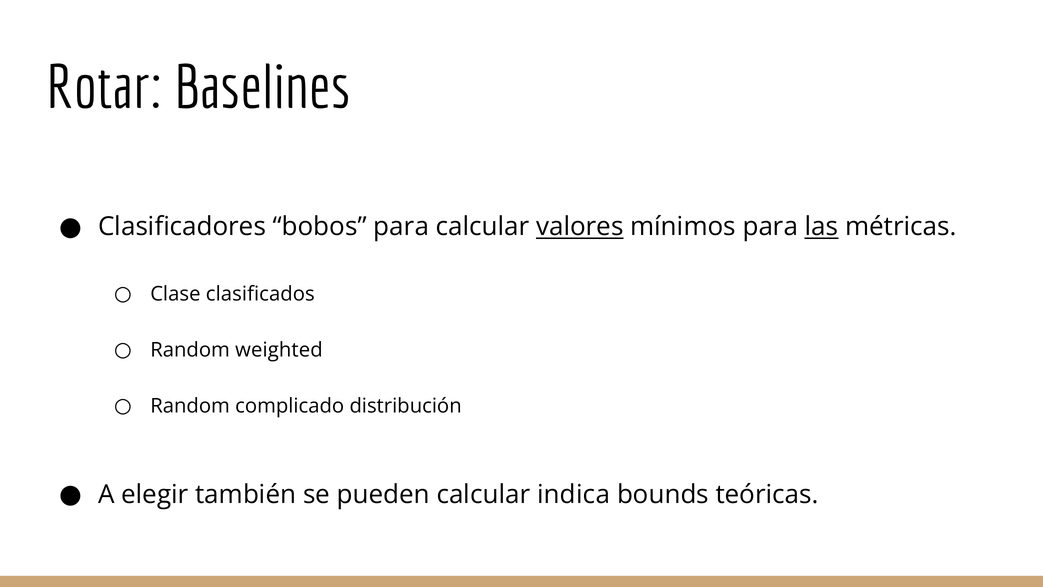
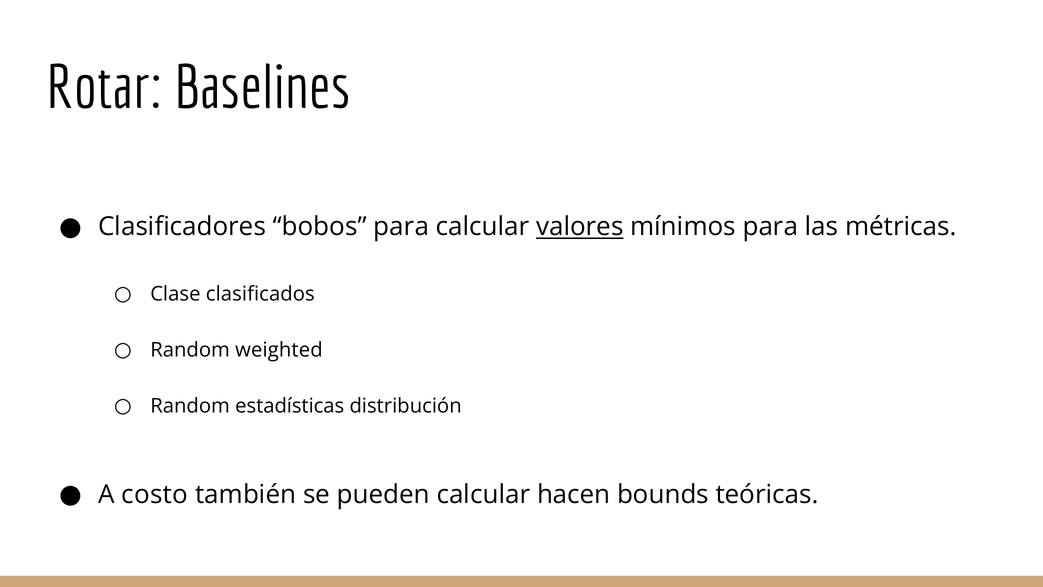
las underline: present -> none
complicado: complicado -> estadísticas
elegir: elegir -> costo
indica: indica -> hacen
